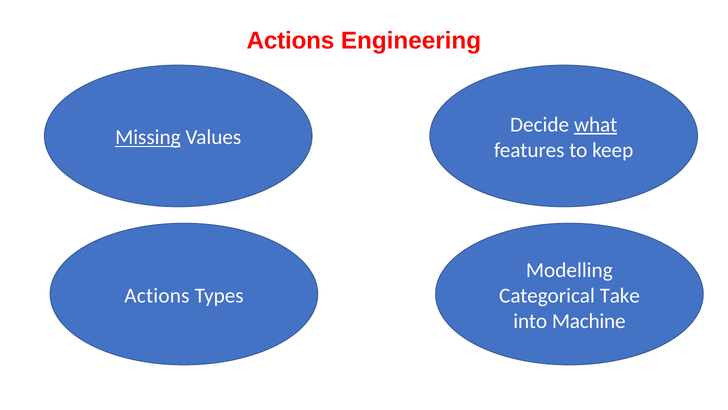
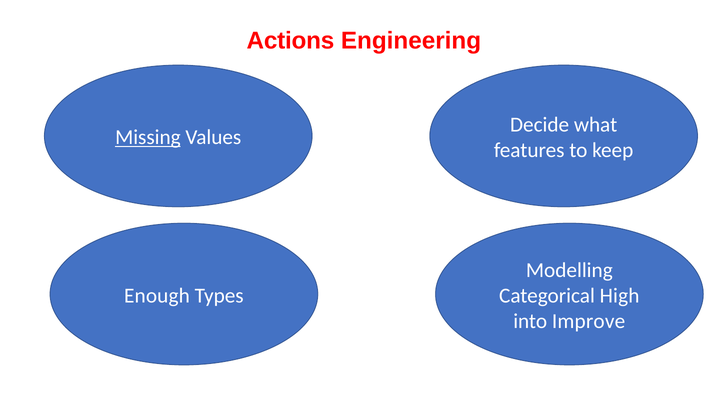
what underline: present -> none
Actions at (157, 295): Actions -> Enough
Take: Take -> High
Machine: Machine -> Improve
